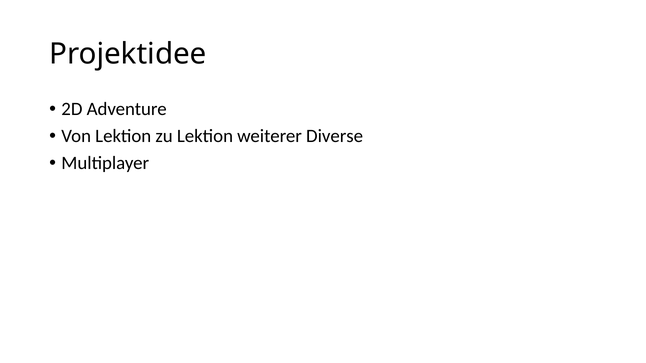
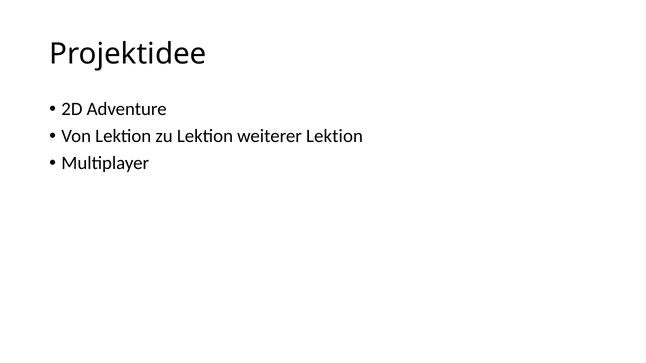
weiterer Diverse: Diverse -> Lektion
